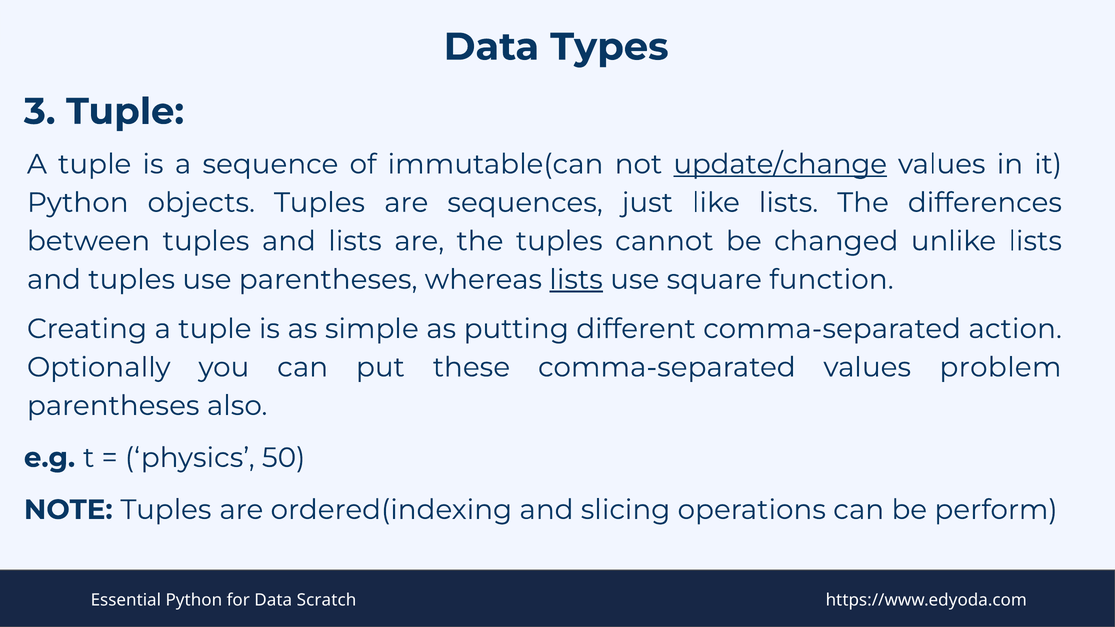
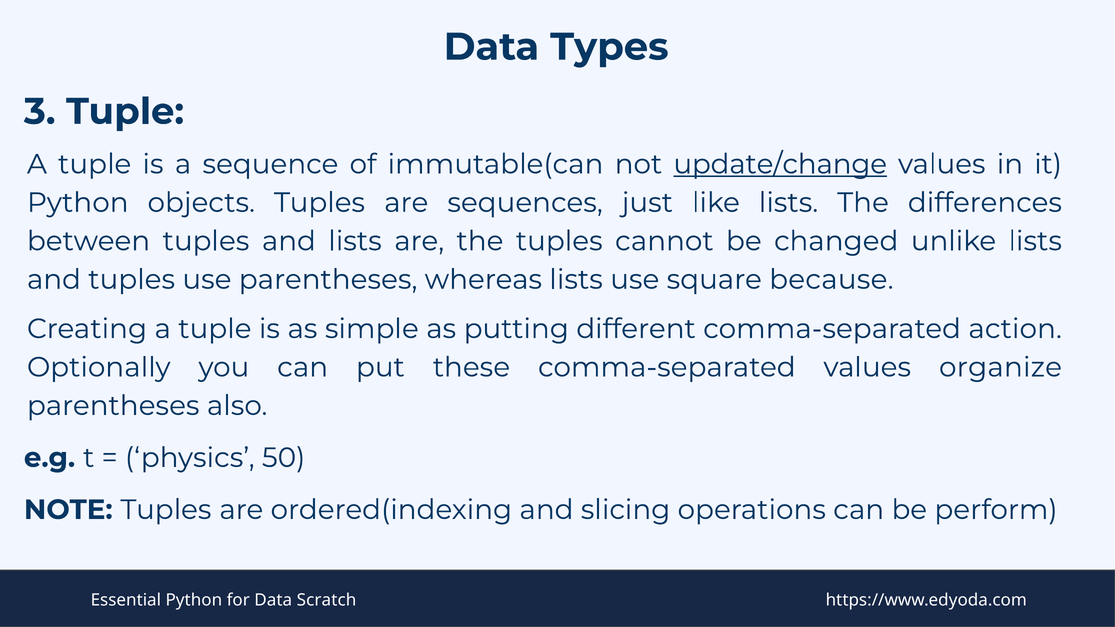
lists at (576, 280) underline: present -> none
function: function -> because
problem: problem -> organize
